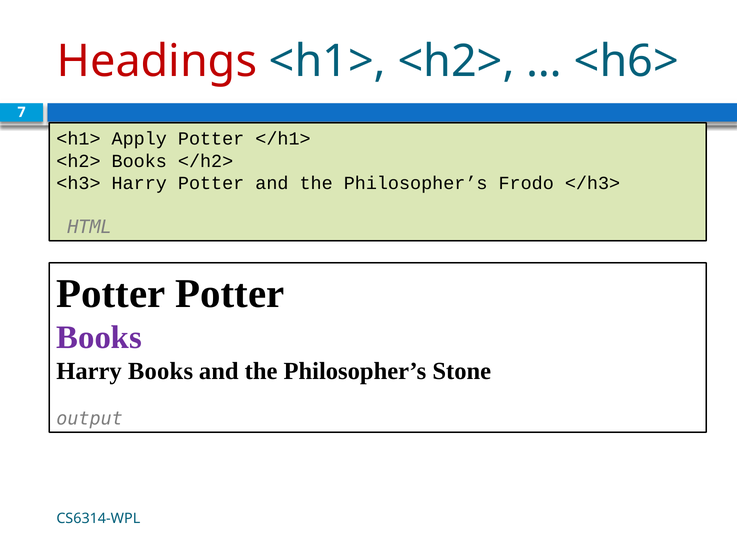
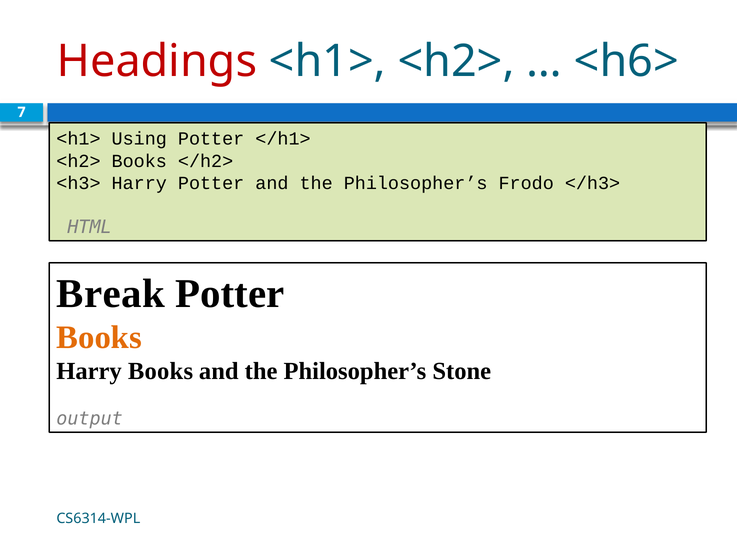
Apply: Apply -> Using
Potter at (111, 294): Potter -> Break
Books at (99, 337) colour: purple -> orange
